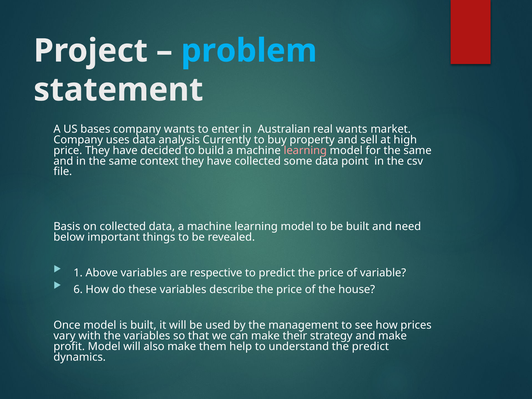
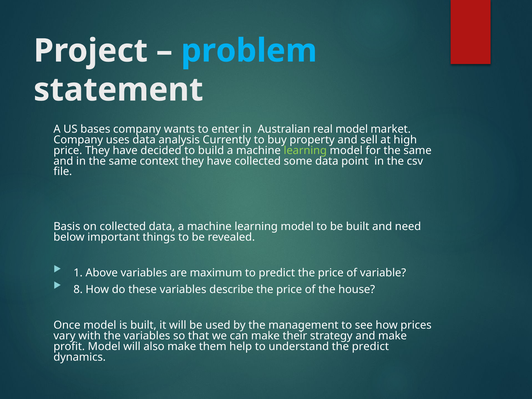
real wants: wants -> model
learning at (305, 150) colour: pink -> light green
respective: respective -> maximum
6: 6 -> 8
